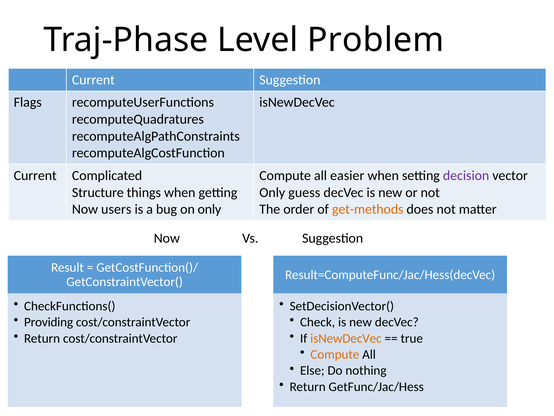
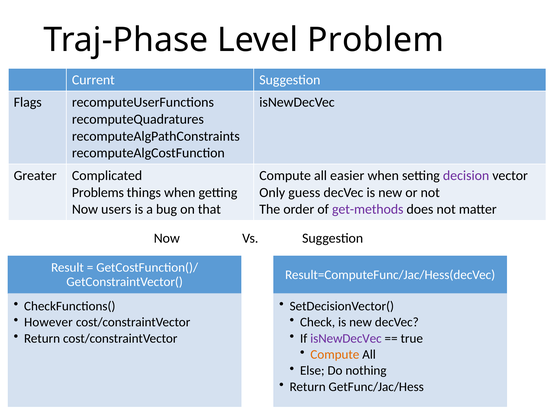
Current at (35, 175): Current -> Greater
Structure: Structure -> Problems
on only: only -> that
get-methods colour: orange -> purple
Providing: Providing -> However
isNewDecVec at (346, 338) colour: orange -> purple
